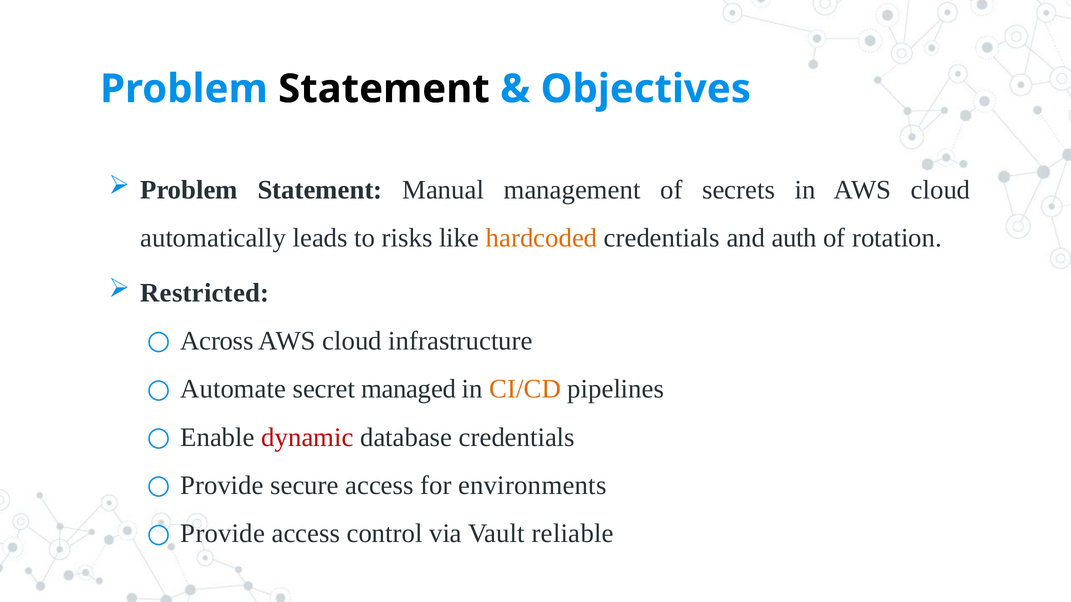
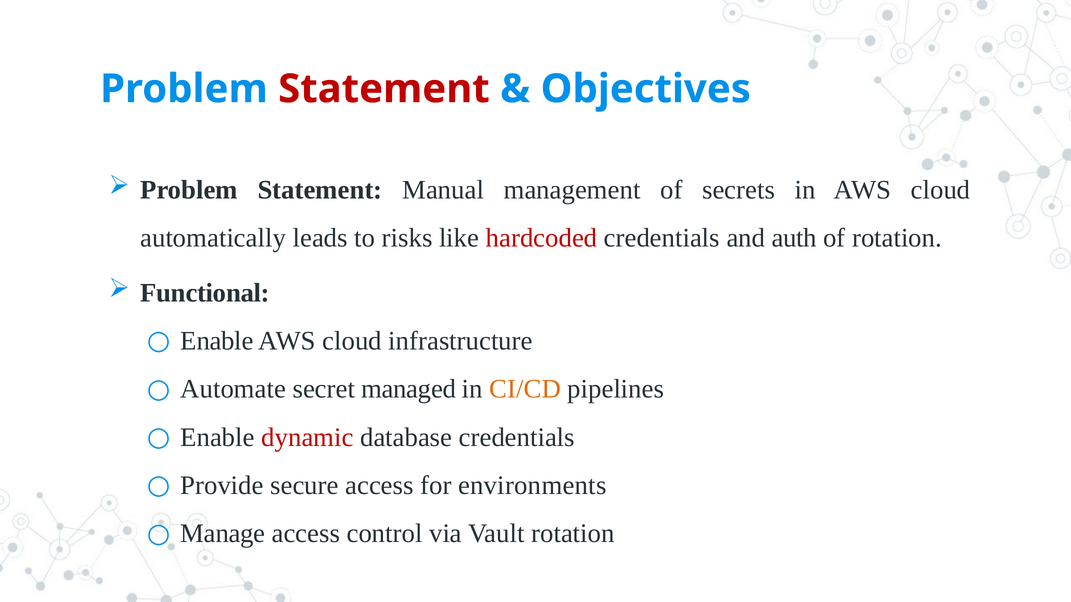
Statement at (384, 89) colour: black -> red
hardcoded colour: orange -> red
Restricted: Restricted -> Functional
Across at (217, 341): Across -> Enable
Provide at (223, 534): Provide -> Manage
Vault reliable: reliable -> rotation
